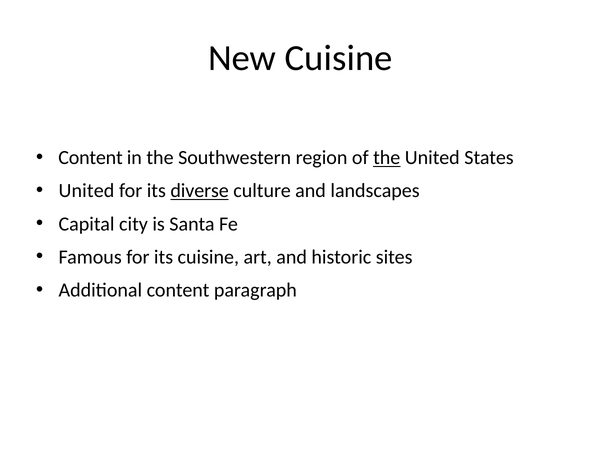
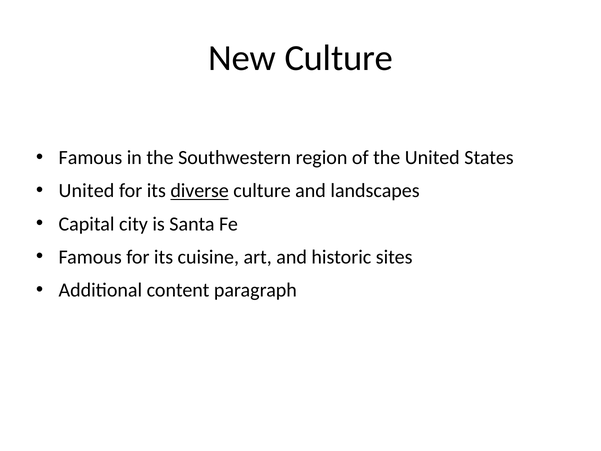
New Cuisine: Cuisine -> Culture
Content at (91, 158): Content -> Famous
the at (387, 158) underline: present -> none
